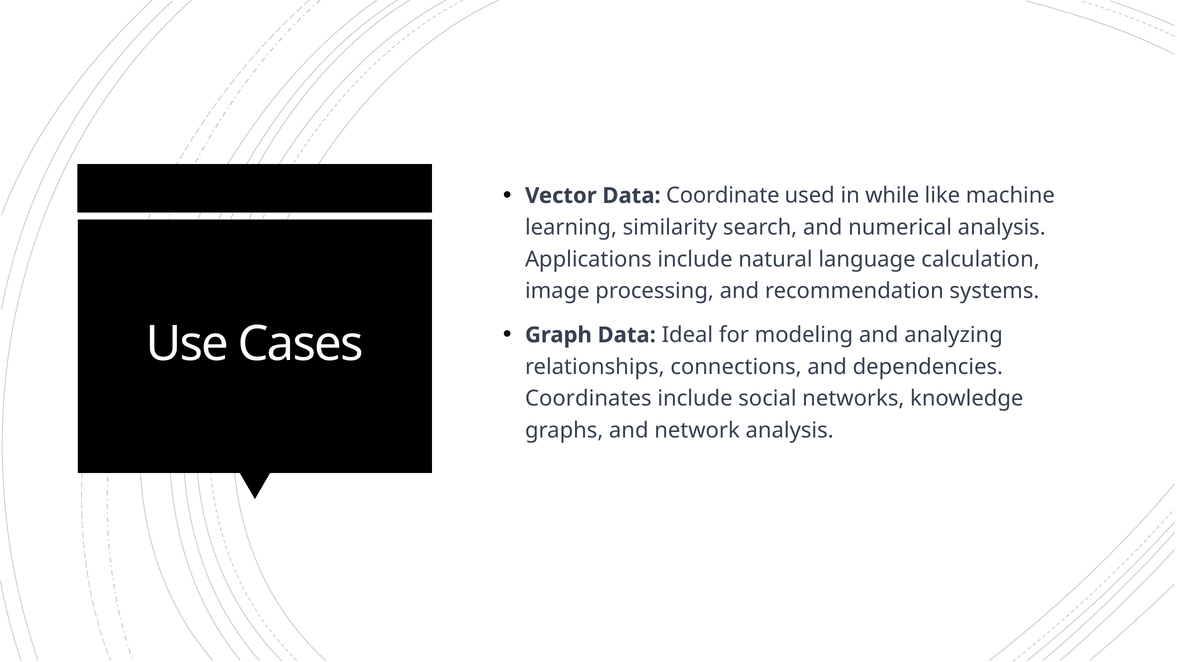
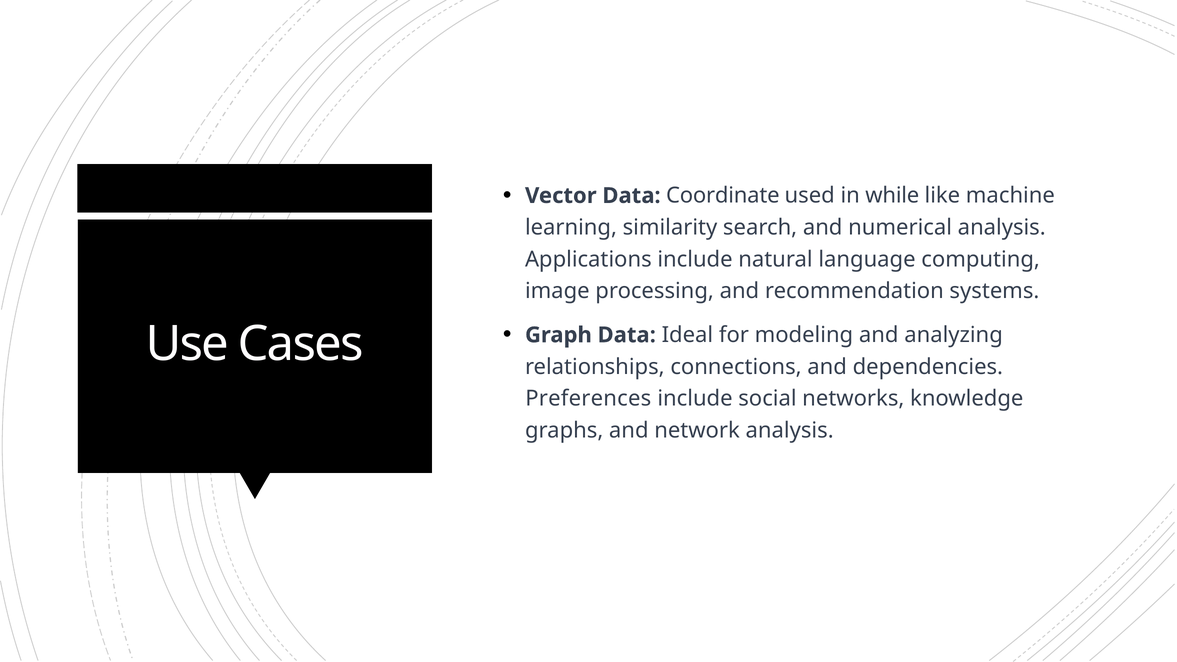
calculation: calculation -> computing
Coordinates: Coordinates -> Preferences
